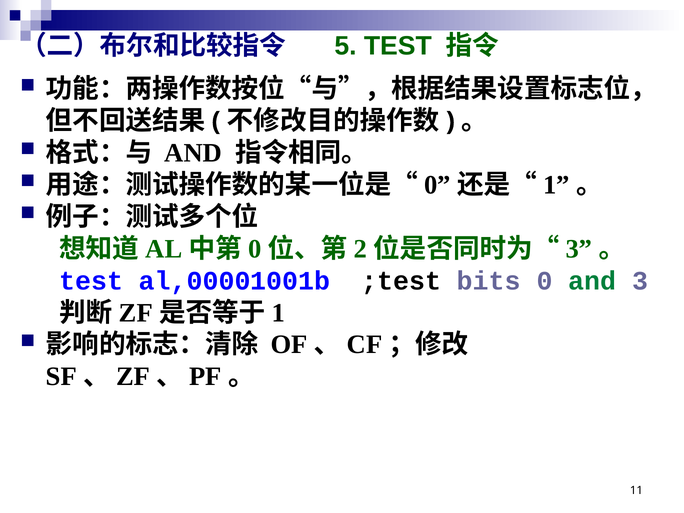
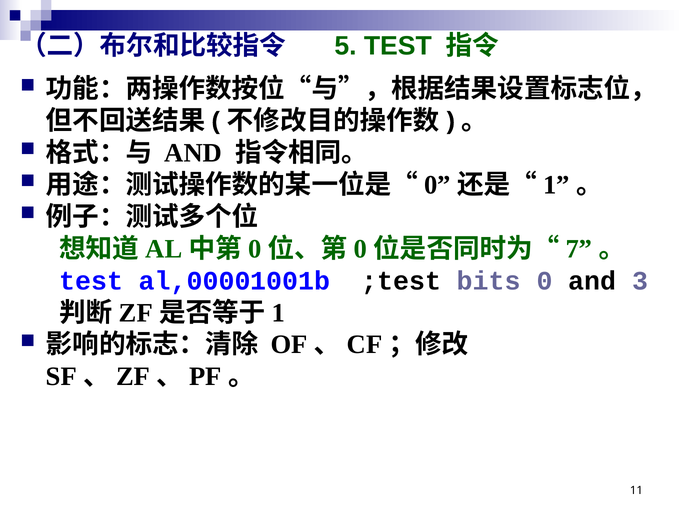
2 at (360, 249): 2 -> 0
3 at (579, 249): 3 -> 7
and at (592, 281) colour: green -> black
